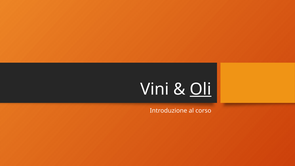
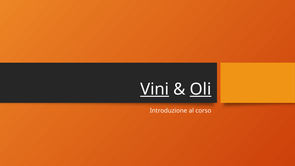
Vini underline: none -> present
